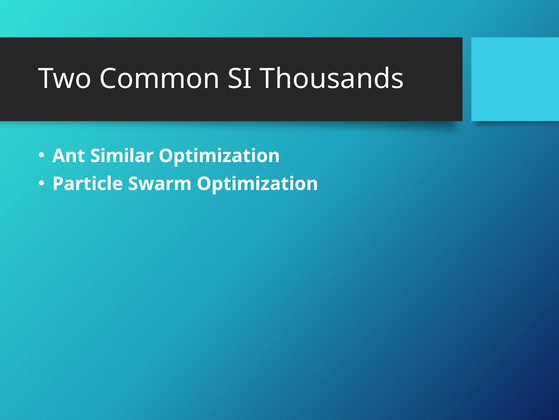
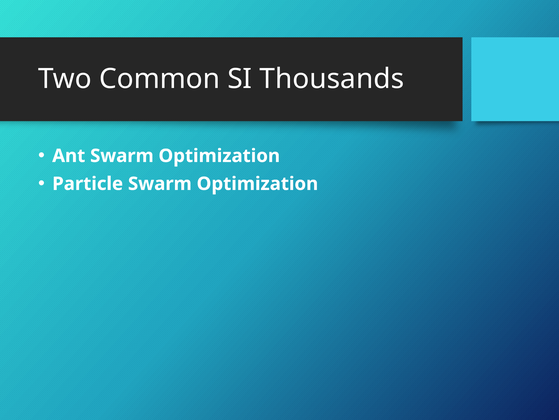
Ant Similar: Similar -> Swarm
